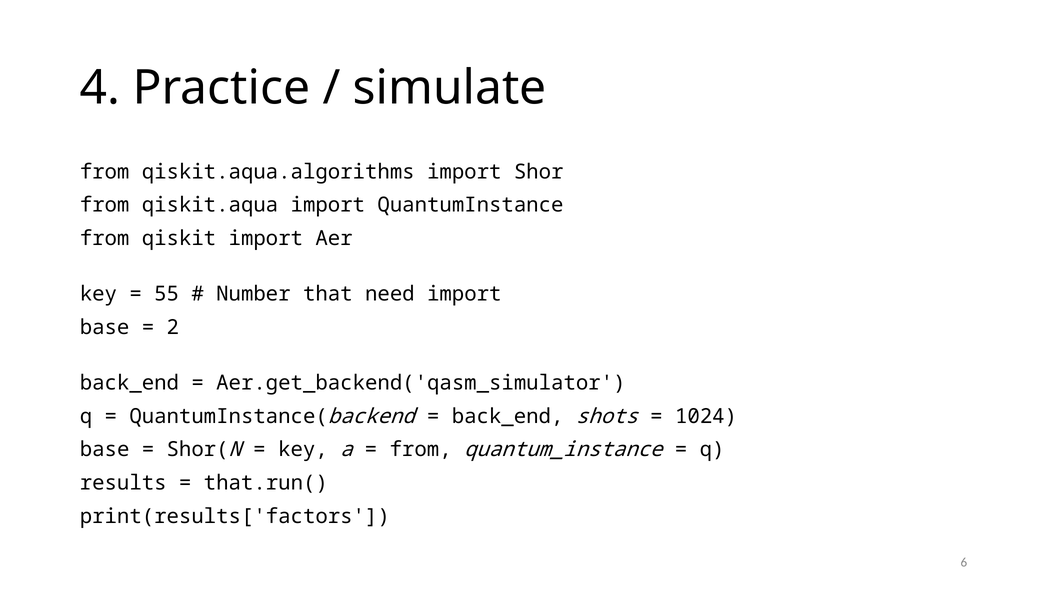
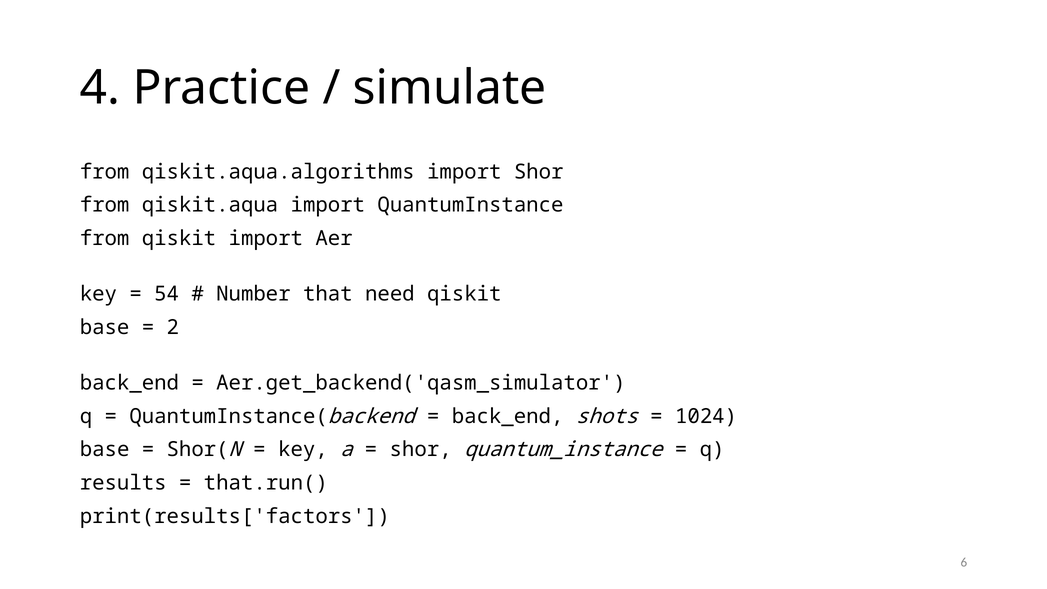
55: 55 -> 54
need import: import -> qiskit
from at (421, 450): from -> shor
